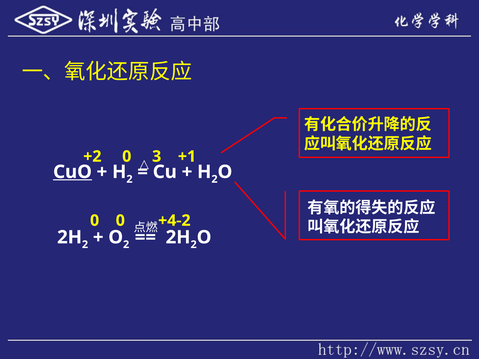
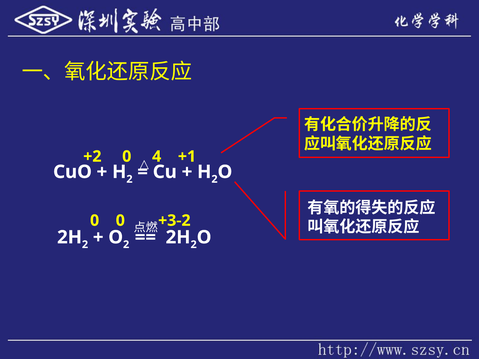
3: 3 -> 4
CuO underline: present -> none
+4-2: +4-2 -> +3-2
